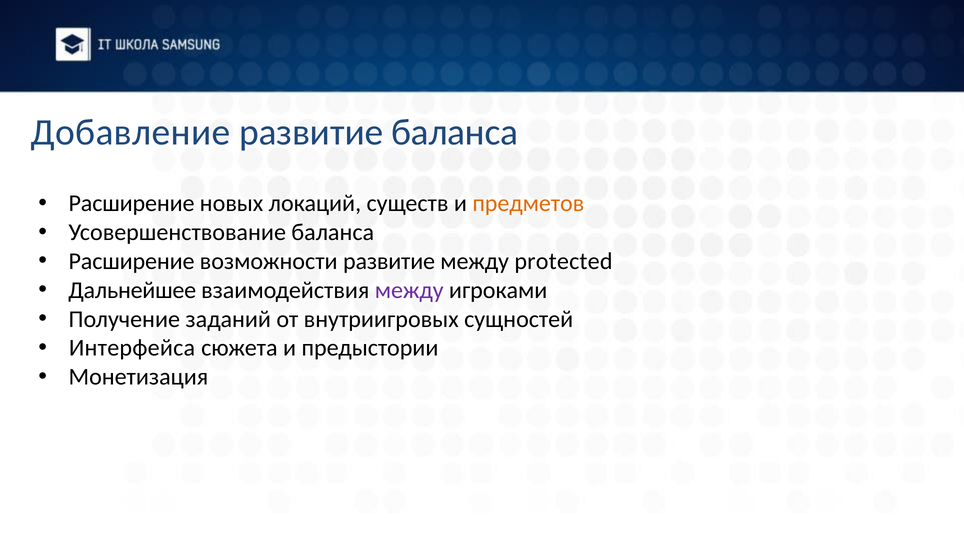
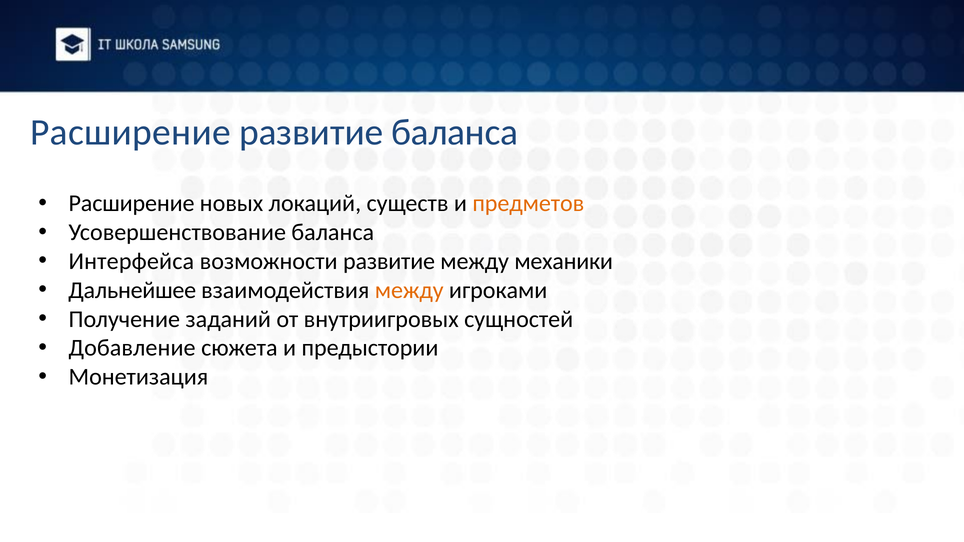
Добавление at (130, 132): Добавление -> Расширение
Расширение at (132, 261): Расширение -> Интерфейса
protected: protected -> механики
между at (409, 290) colour: purple -> orange
Интерфейса: Интерфейса -> Добавление
